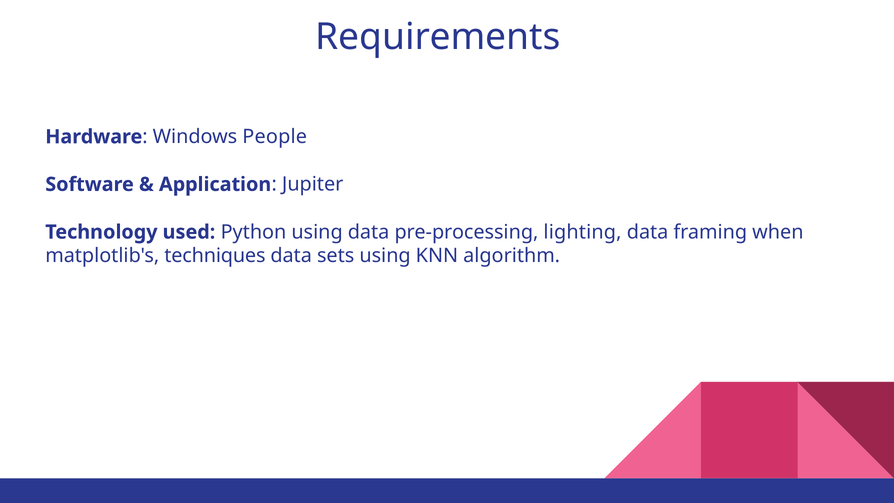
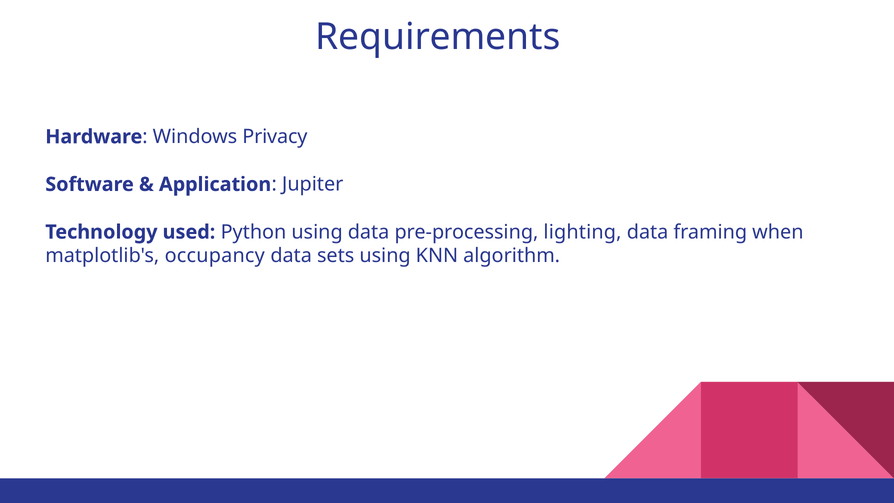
People: People -> Privacy
techniques: techniques -> occupancy
